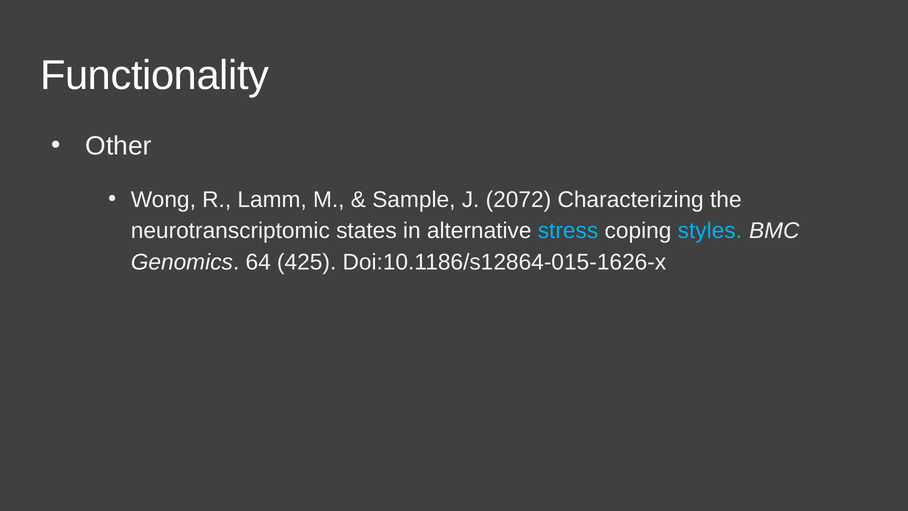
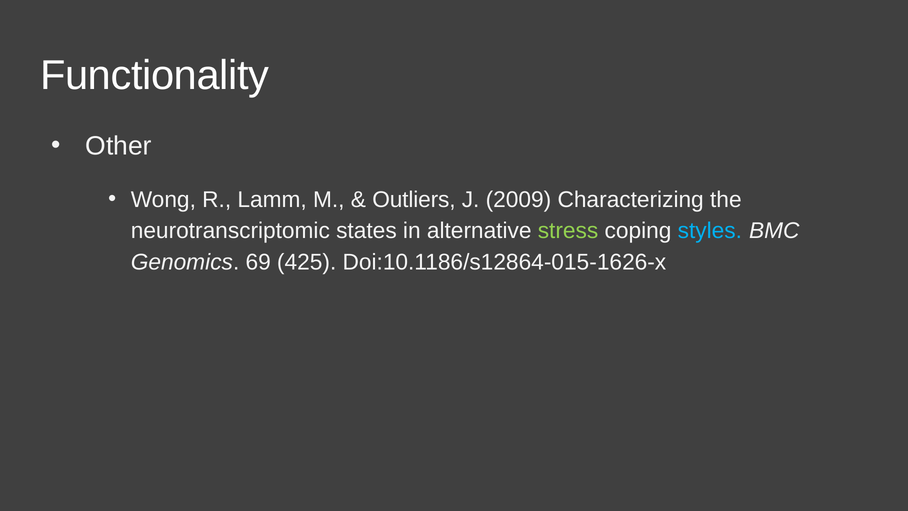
Sample: Sample -> Outliers
2072: 2072 -> 2009
stress colour: light blue -> light green
64: 64 -> 69
